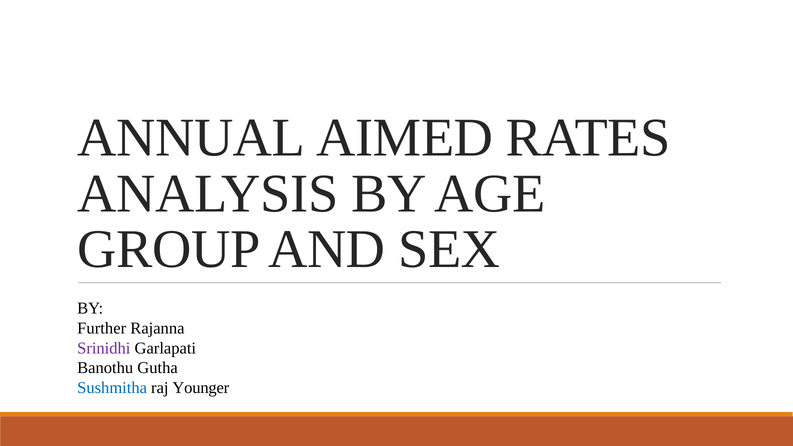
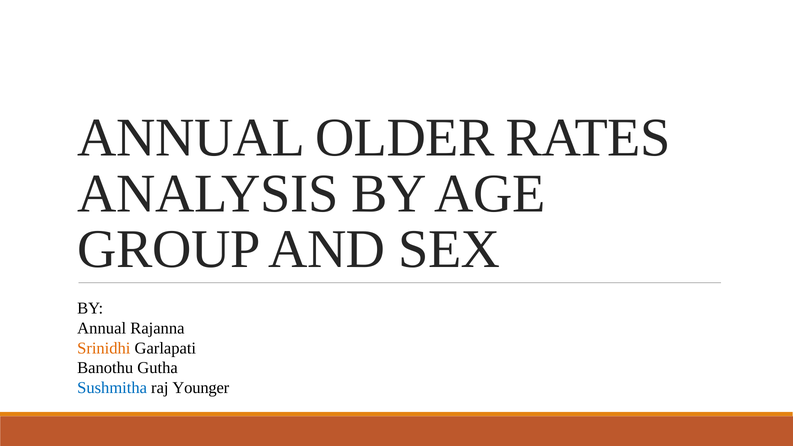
AIMED: AIMED -> OLDER
Further at (102, 328): Further -> Annual
Srinidhi colour: purple -> orange
